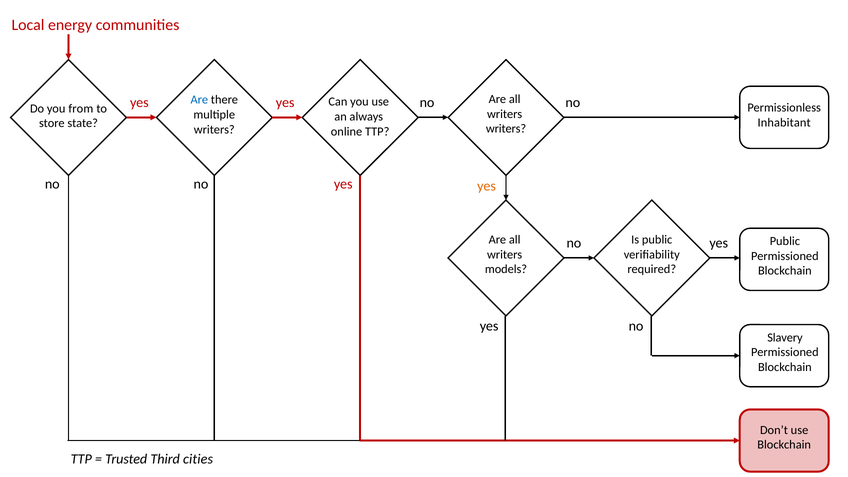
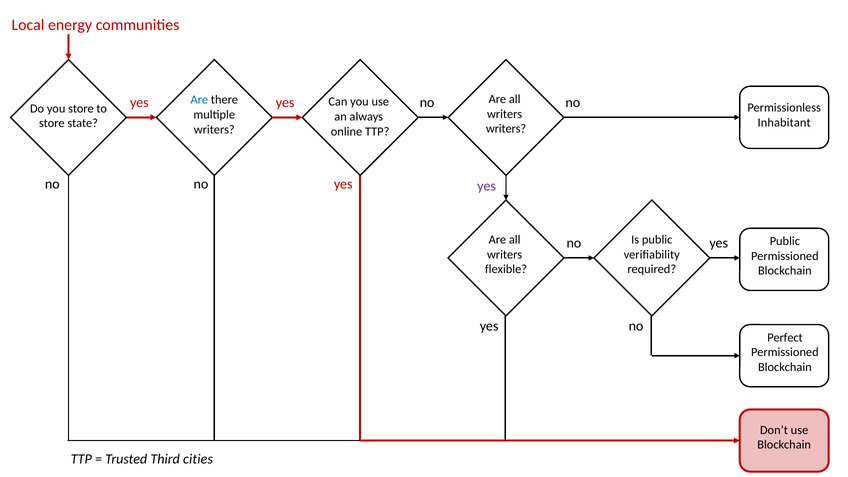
you from: from -> store
yes at (487, 186) colour: orange -> purple
models: models -> flexible
Slavery: Slavery -> Perfect
